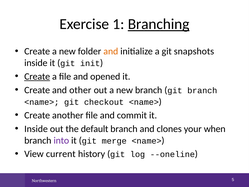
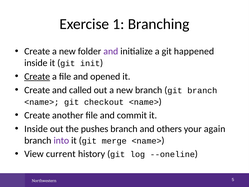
Branching underline: present -> none
and at (111, 51) colour: orange -> purple
snapshots: snapshots -> happened
other: other -> called
default: default -> pushes
clones: clones -> others
when: when -> again
